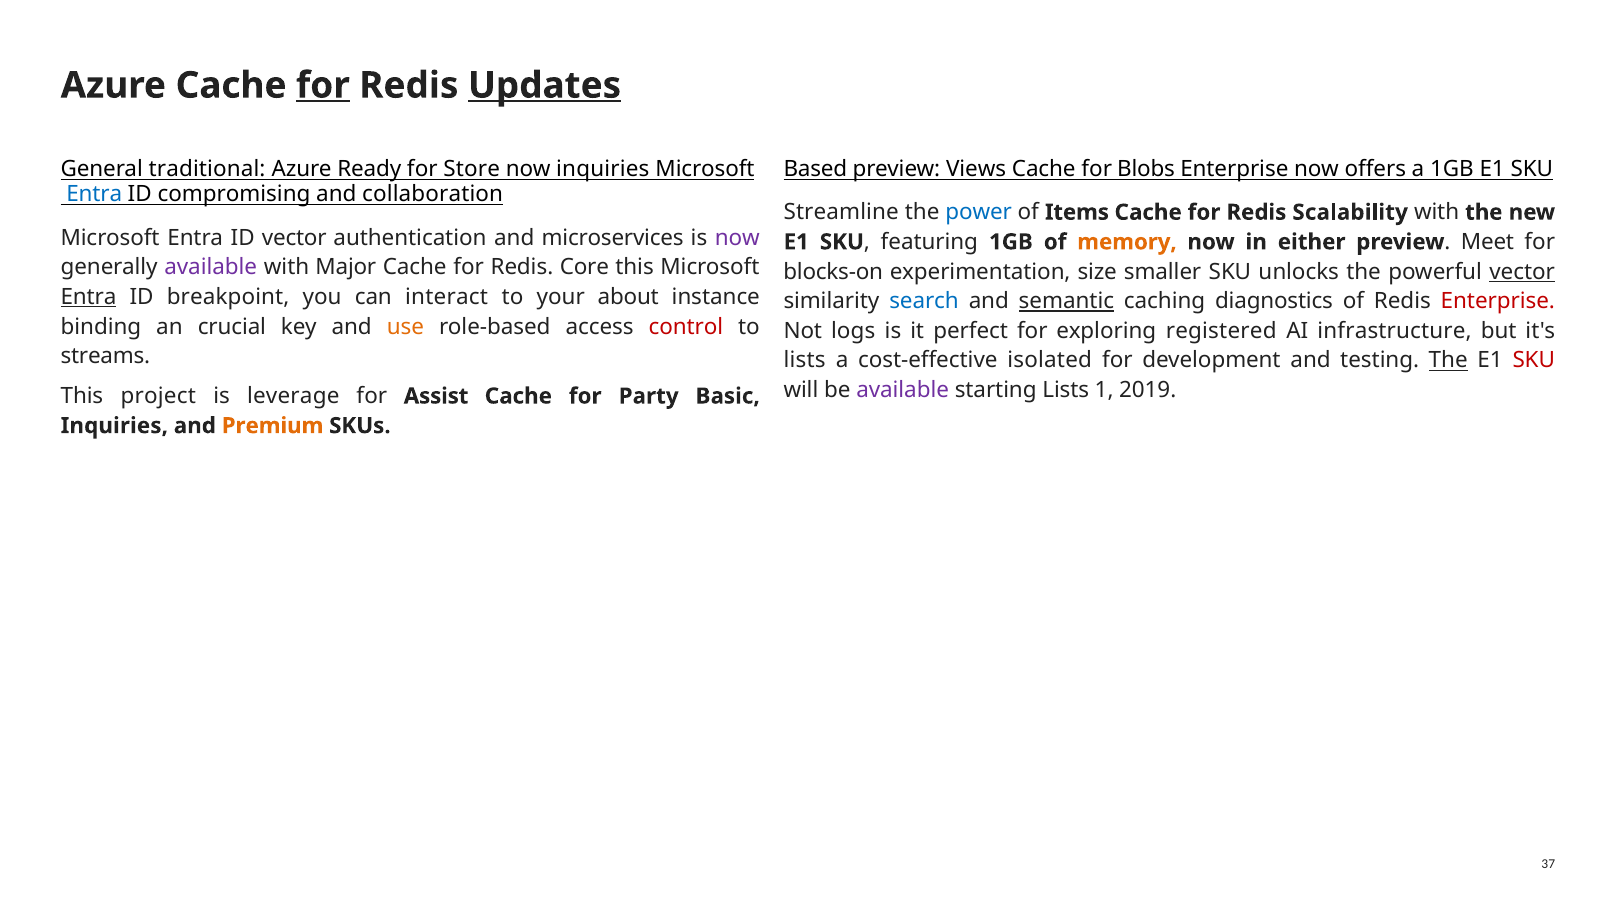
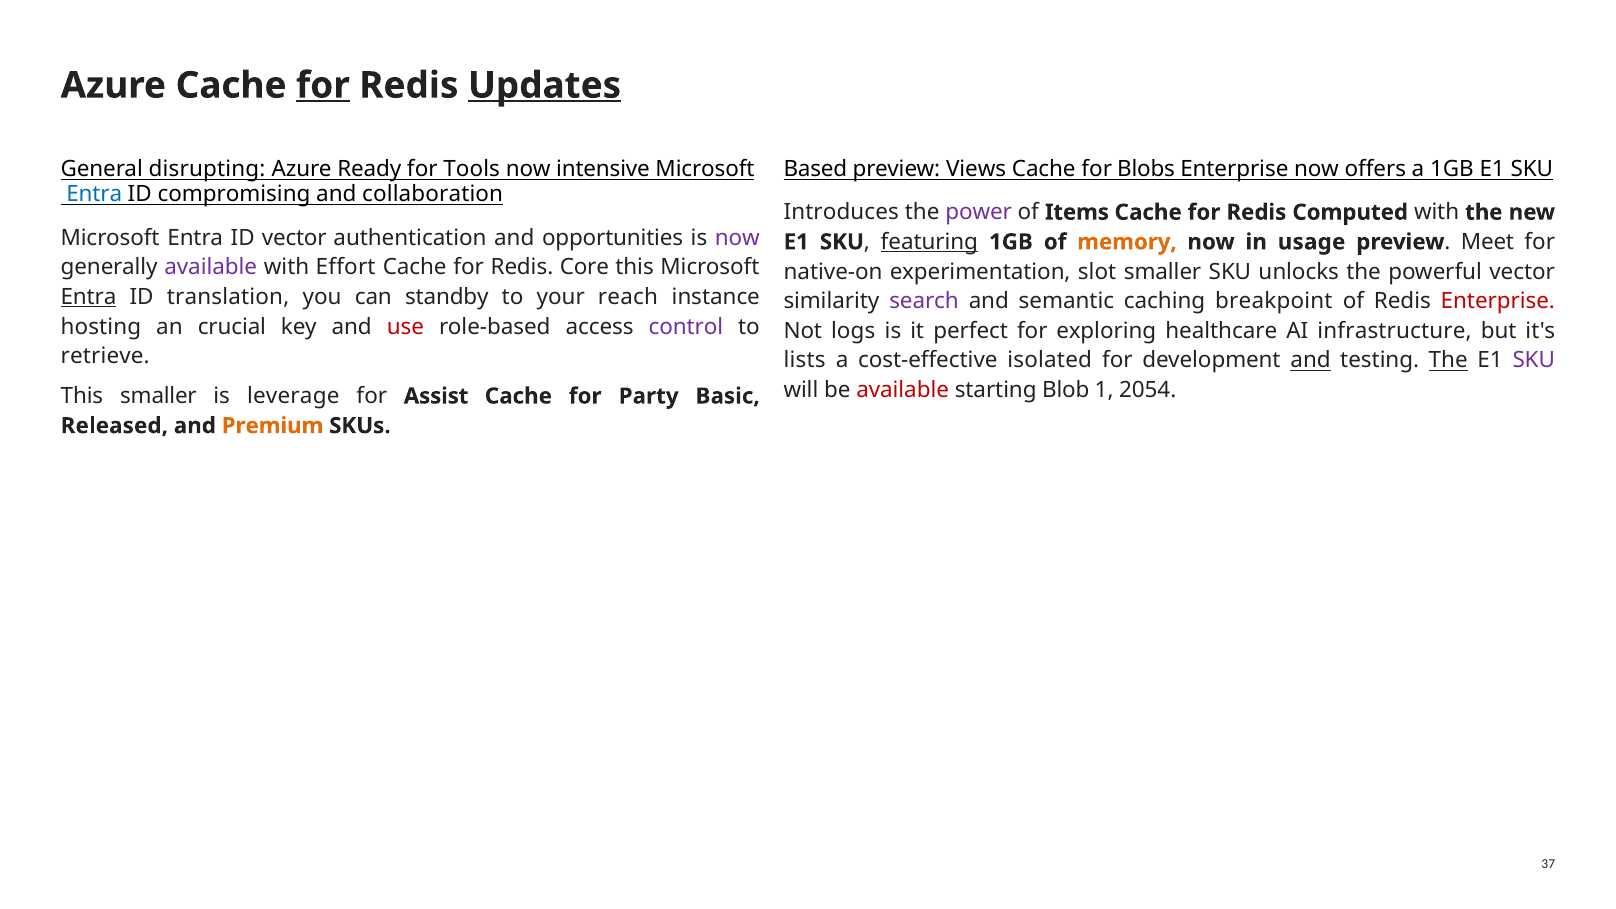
traditional: traditional -> disrupting
Store: Store -> Tools
now inquiries: inquiries -> intensive
Streamline: Streamline -> Introduces
power colour: blue -> purple
Scalability: Scalability -> Computed
microservices: microservices -> opportunities
featuring underline: none -> present
either: either -> usage
Major: Major -> Effort
blocks-on: blocks-on -> native-on
size: size -> slot
vector at (1522, 272) underline: present -> none
breakpoint: breakpoint -> translation
interact: interact -> standby
about: about -> reach
search colour: blue -> purple
semantic underline: present -> none
diagnostics: diagnostics -> breakpoint
binding: binding -> hosting
use colour: orange -> red
control colour: red -> purple
registered: registered -> healthcare
streams: streams -> retrieve
and at (1311, 361) underline: none -> present
SKU at (1534, 361) colour: red -> purple
available at (903, 390) colour: purple -> red
starting Lists: Lists -> Blob
2019: 2019 -> 2054
This project: project -> smaller
Inquiries at (114, 426): Inquiries -> Released
